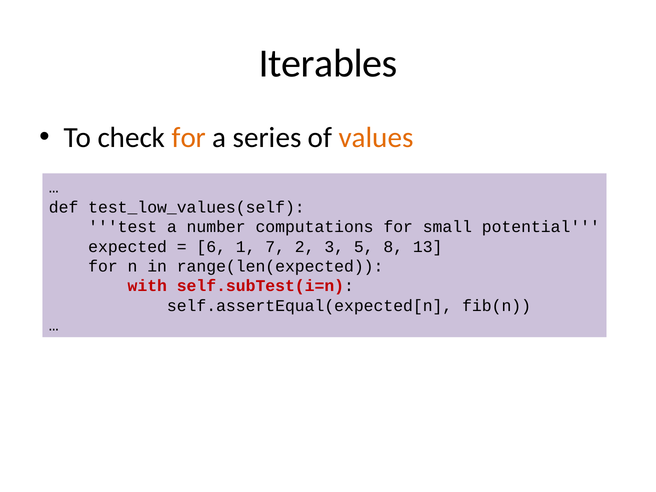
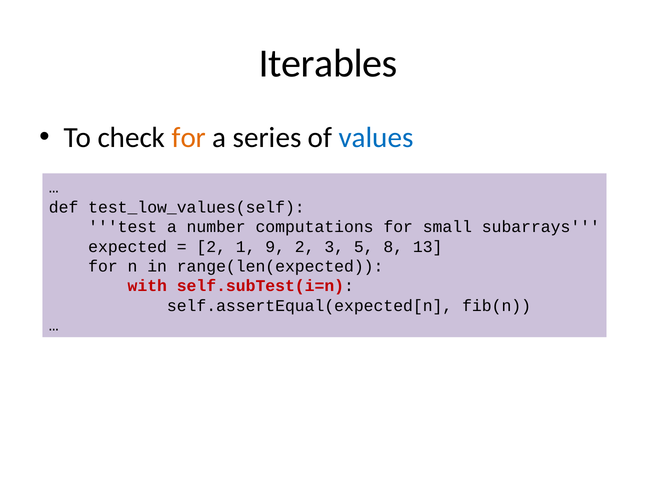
values colour: orange -> blue
potential: potential -> subarrays
6 at (211, 247): 6 -> 2
7: 7 -> 9
